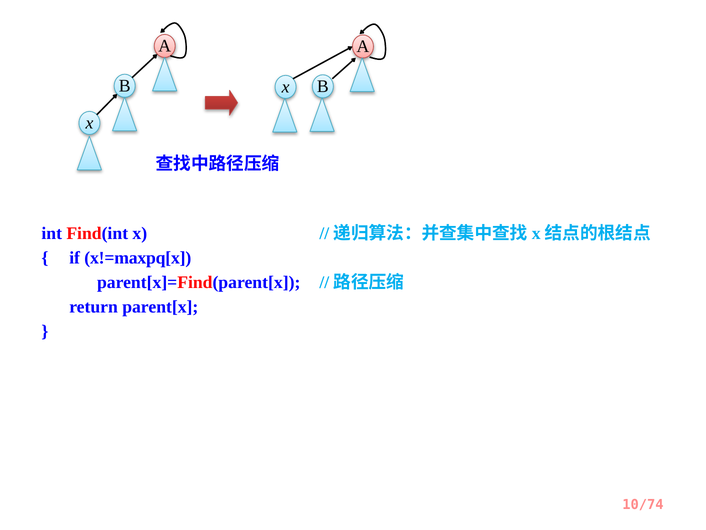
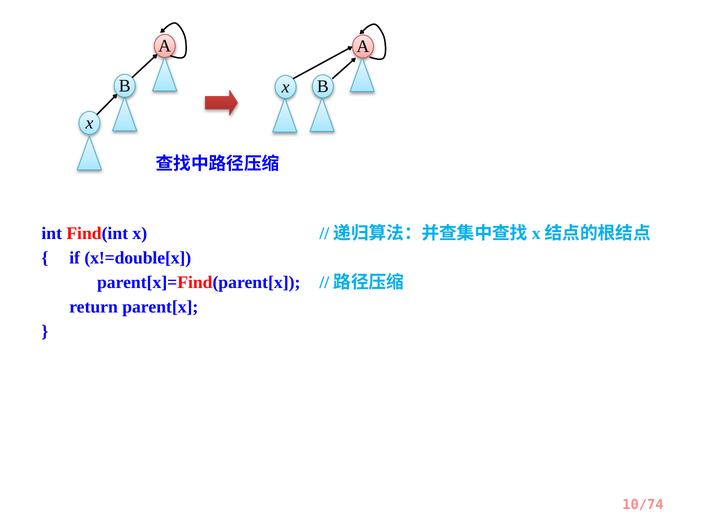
x!=maxpq[x: x!=maxpq[x -> x!=double[x
